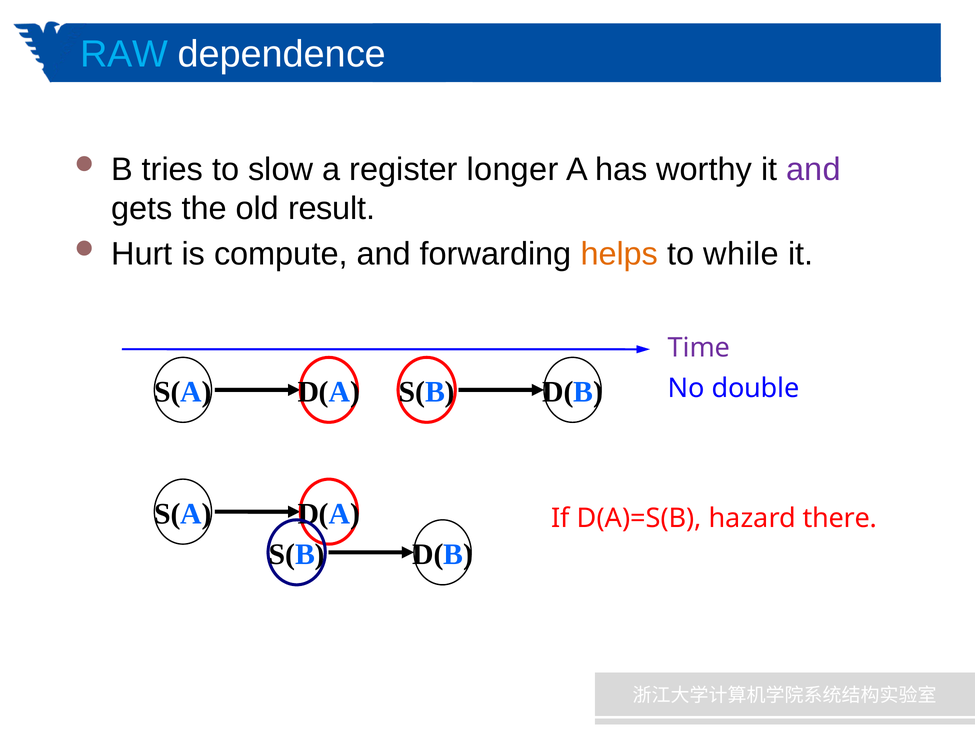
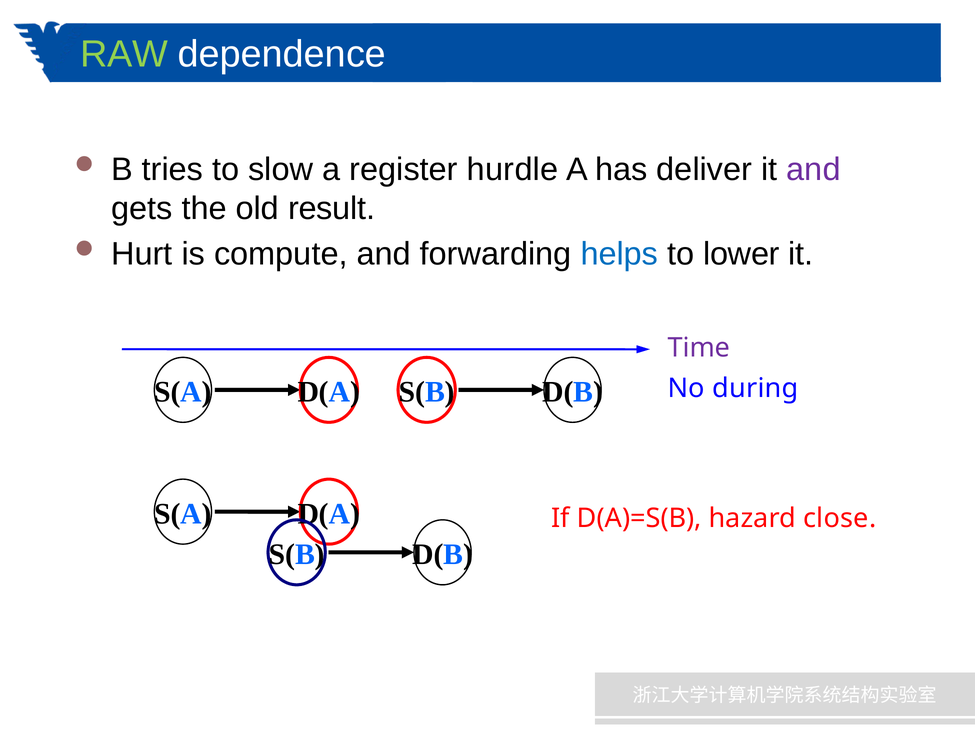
RAW colour: light blue -> light green
longer: longer -> hurdle
worthy: worthy -> deliver
helps colour: orange -> blue
while: while -> lower
double: double -> during
there: there -> close
